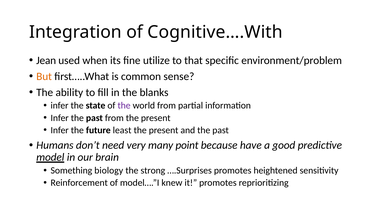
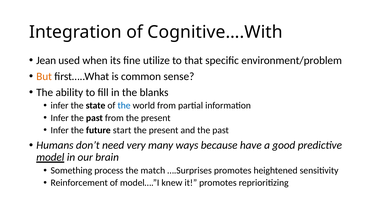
the at (124, 105) colour: purple -> blue
least: least -> start
point: point -> ways
biology: biology -> process
strong: strong -> match
